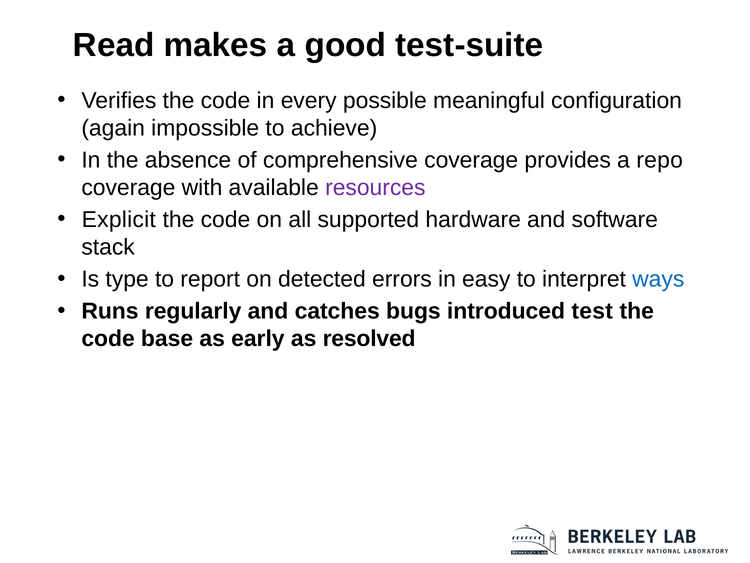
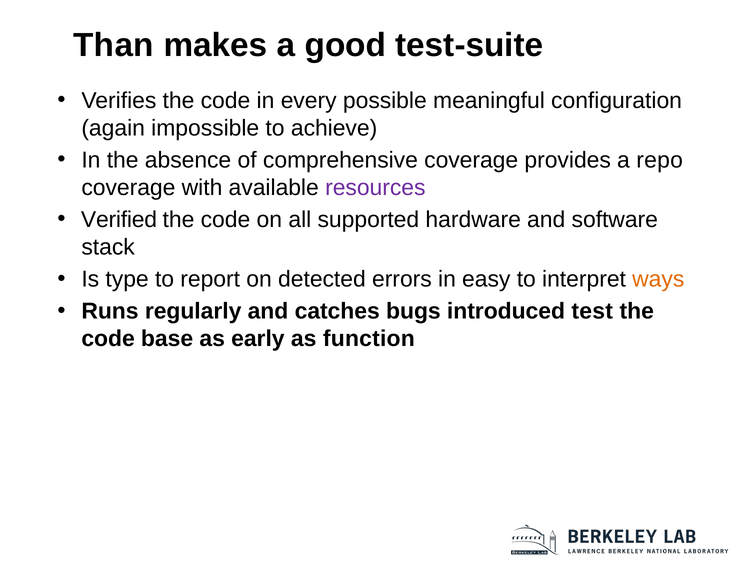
Read: Read -> Than
Explicit: Explicit -> Verified
ways colour: blue -> orange
resolved: resolved -> function
